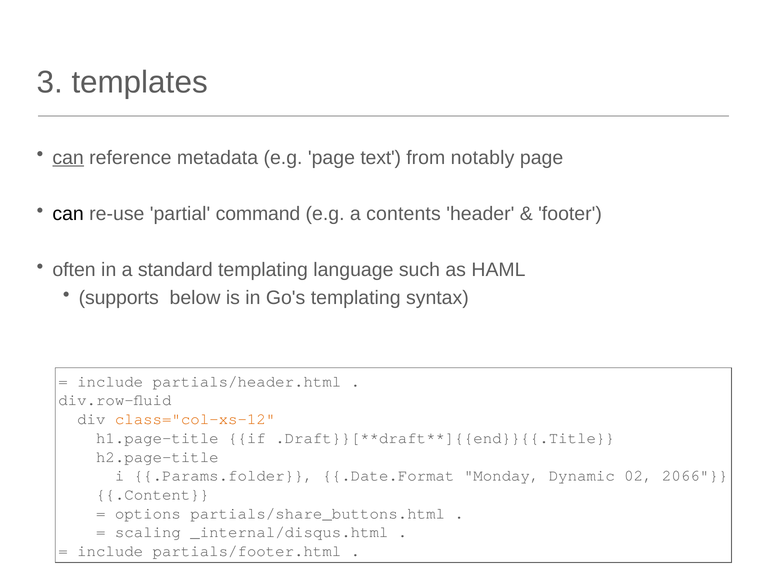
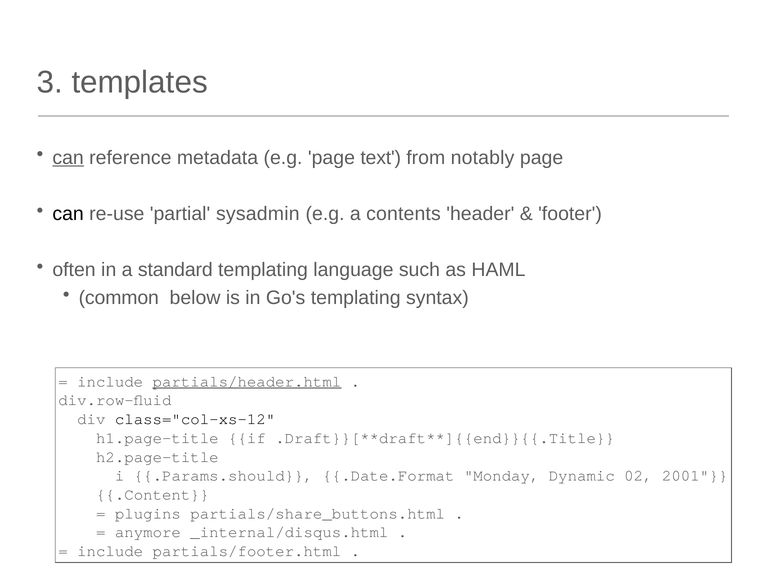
command: command -> sysadmin
supports: supports -> common
partials/header.html underline: none -> present
class="col-xs-12 colour: orange -> black
.Params.folder: .Params.folder -> .Params.should
2066: 2066 -> 2001
options: options -> plugins
scaling: scaling -> anymore
